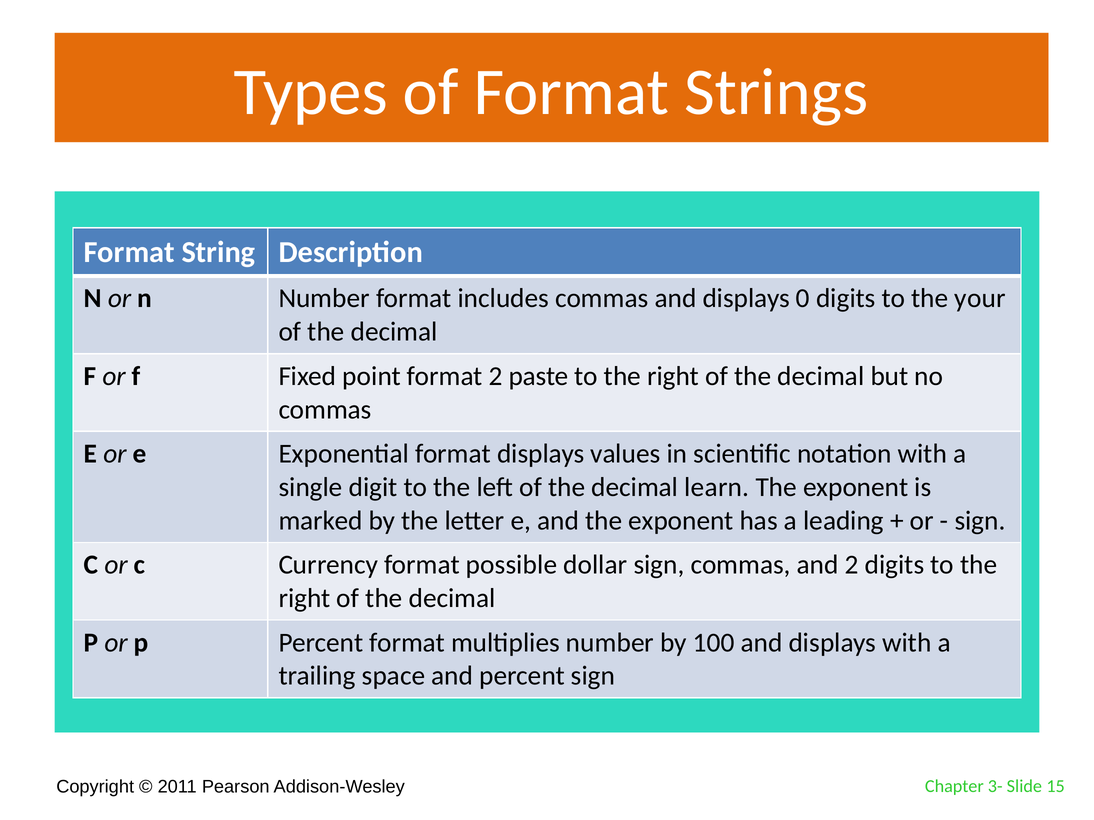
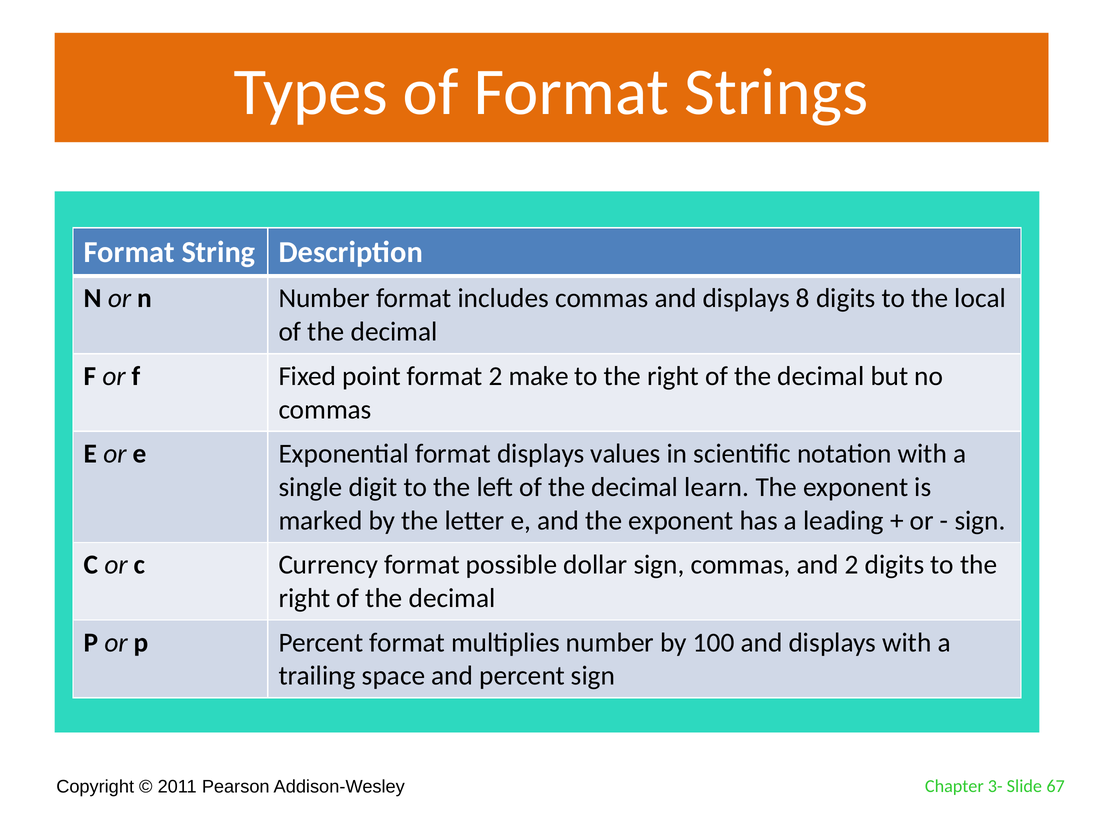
0: 0 -> 8
your: your -> local
paste: paste -> make
15: 15 -> 67
